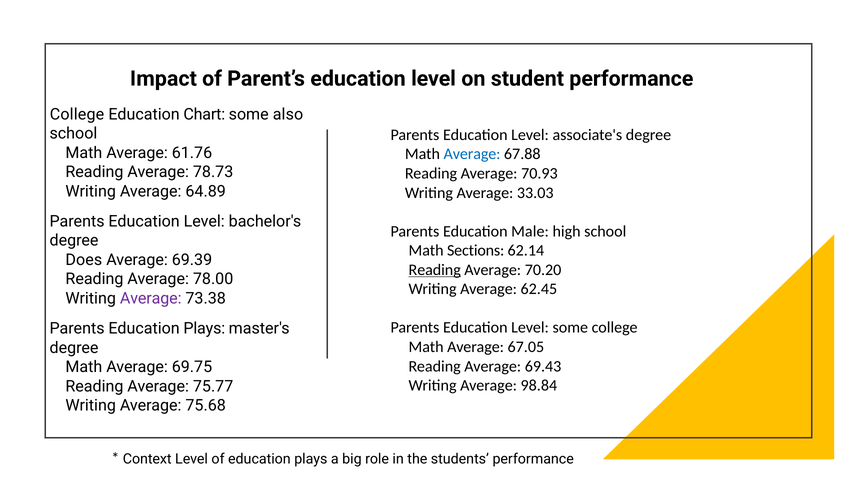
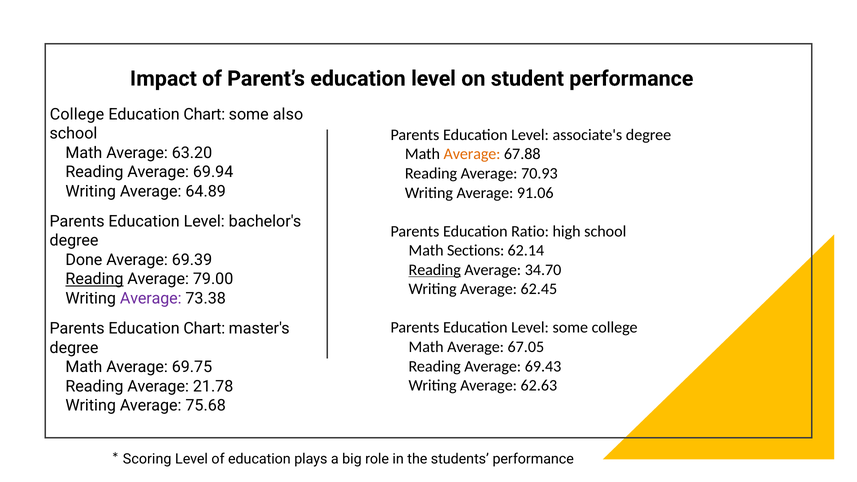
61.76: 61.76 -> 63.20
Average at (472, 154) colour: blue -> orange
78.73: 78.73 -> 69.94
33.03: 33.03 -> 91.06
Male: Male -> Ratio
Does: Does -> Done
70.20: 70.20 -> 34.70
Reading at (94, 279) underline: none -> present
78.00: 78.00 -> 79.00
Parents Education Plays: Plays -> Chart
98.84: 98.84 -> 62.63
75.77: 75.77 -> 21.78
Context: Context -> Scoring
